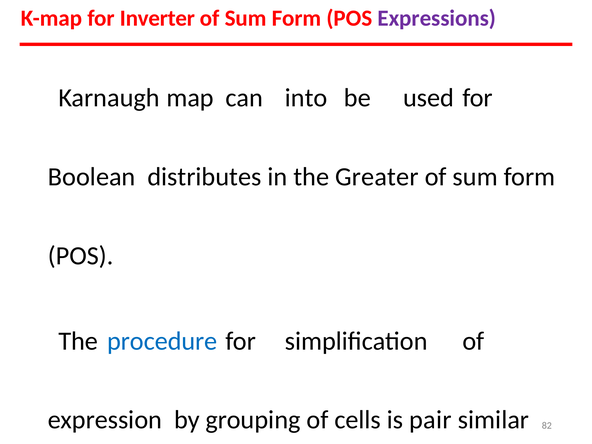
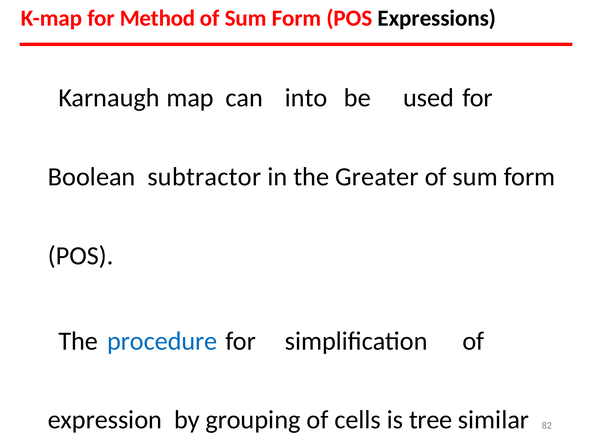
Inverter: Inverter -> Method
Expressions colour: purple -> black
distributes: distributes -> subtractor
pair: pair -> tree
